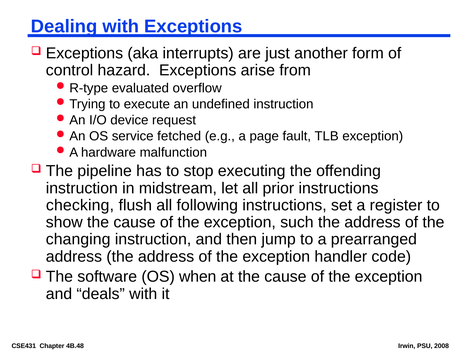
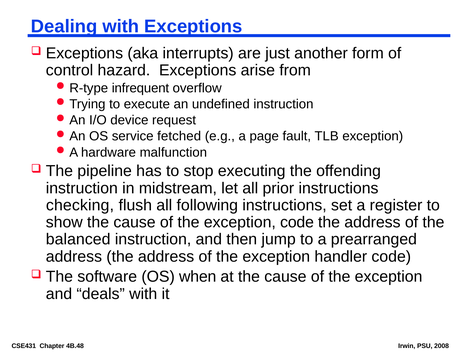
evaluated: evaluated -> infrequent
exception such: such -> code
changing: changing -> balanced
